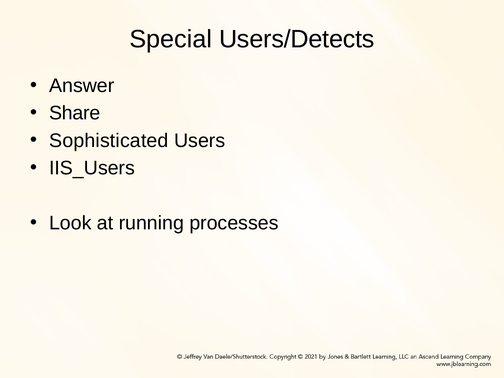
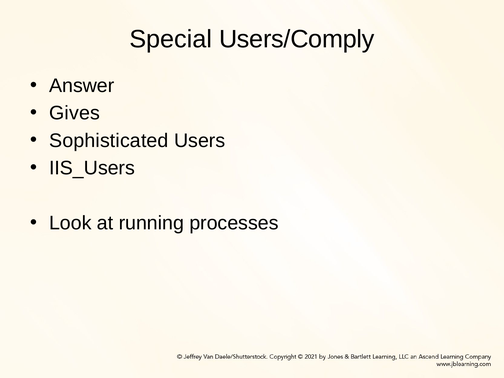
Users/Detects: Users/Detects -> Users/Comply
Share: Share -> Gives
